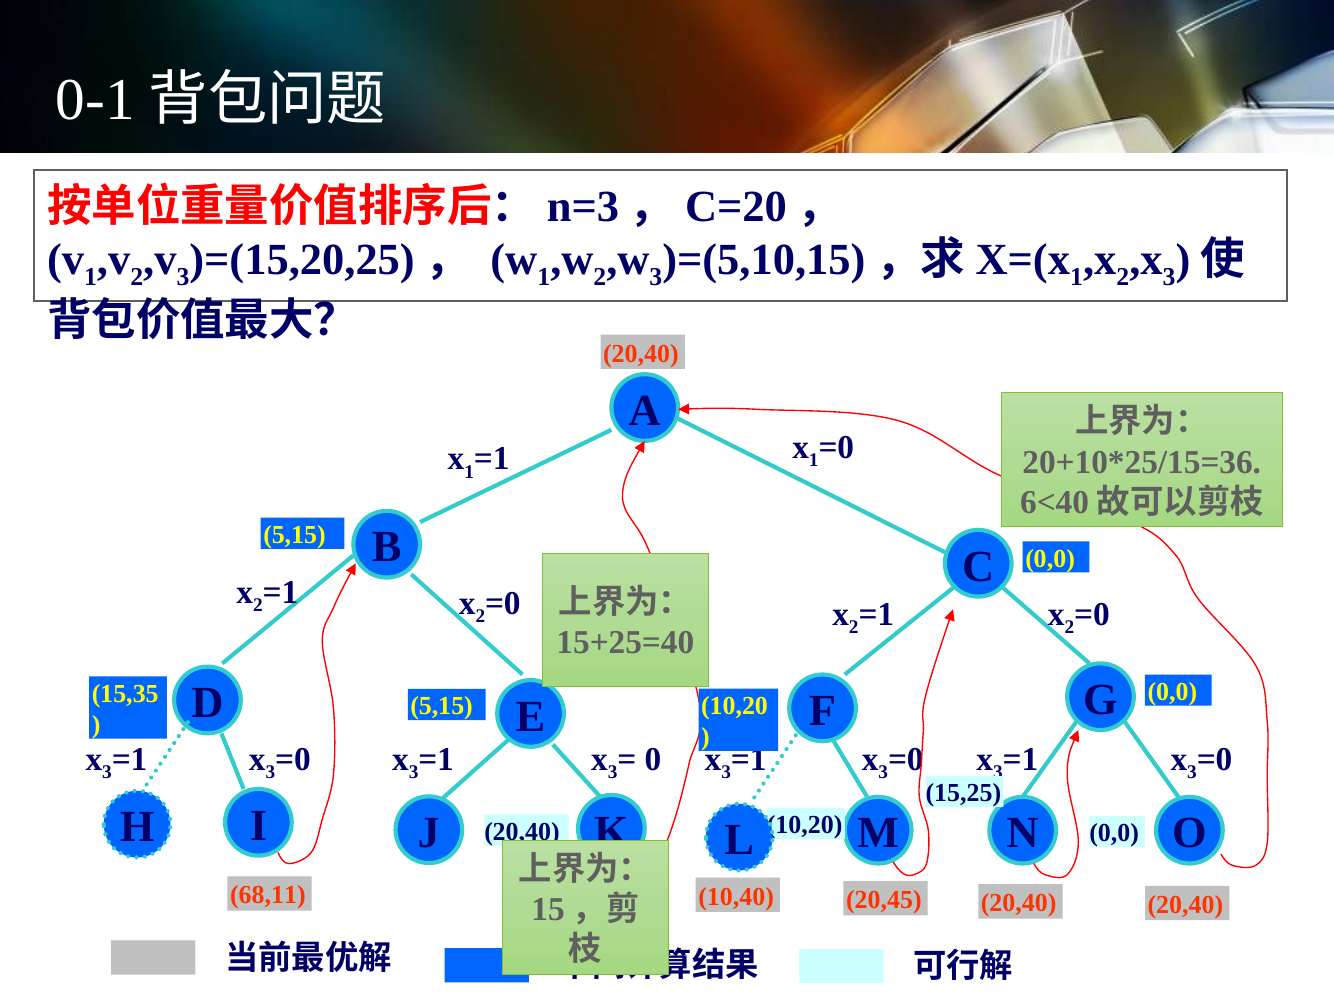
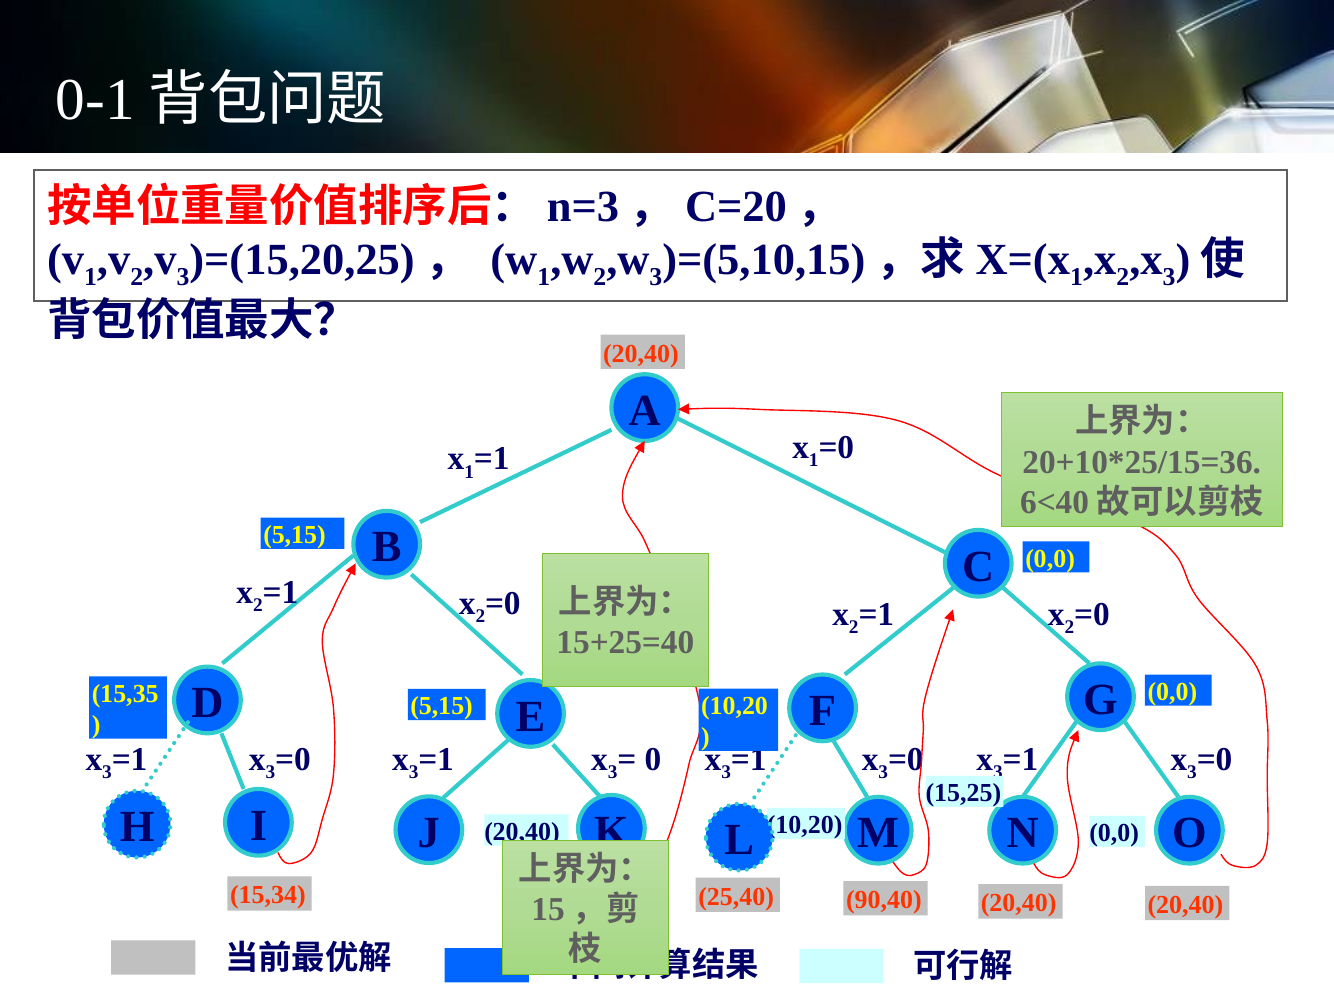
68,11: 68,11 -> 15,34
10,40: 10,40 -> 25,40
20,45: 20,45 -> 90,40
